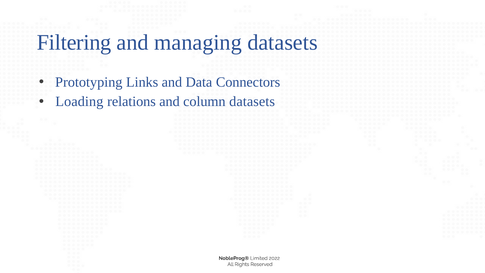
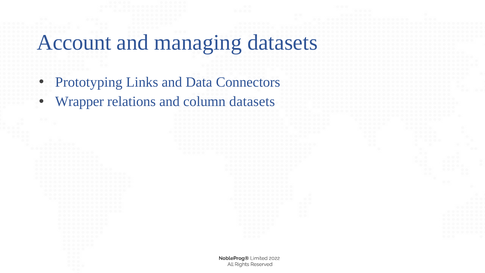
Filtering: Filtering -> Account
Loading: Loading -> Wrapper
